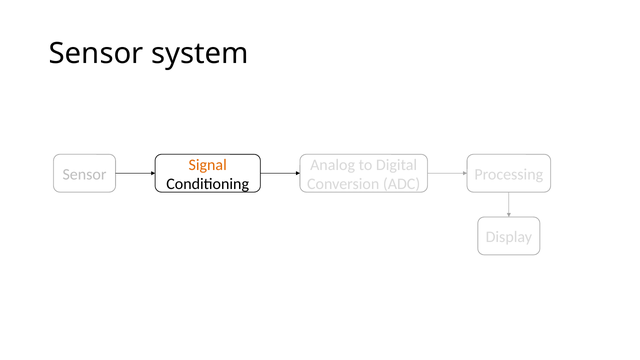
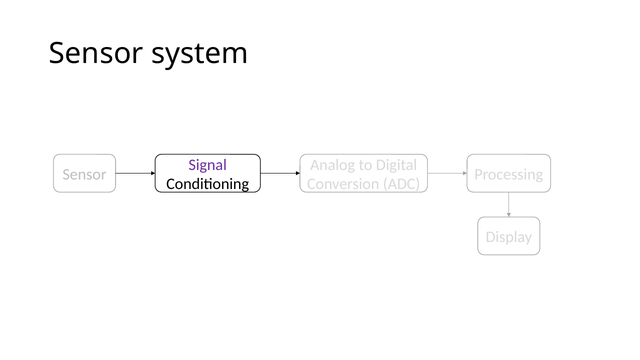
Signal colour: orange -> purple
